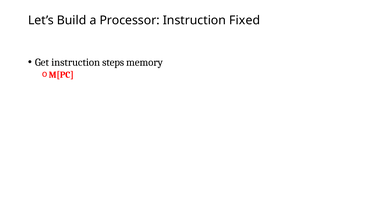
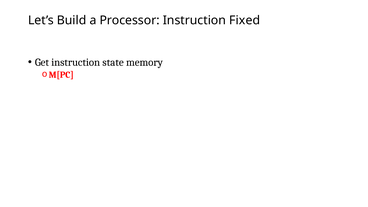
steps: steps -> state
